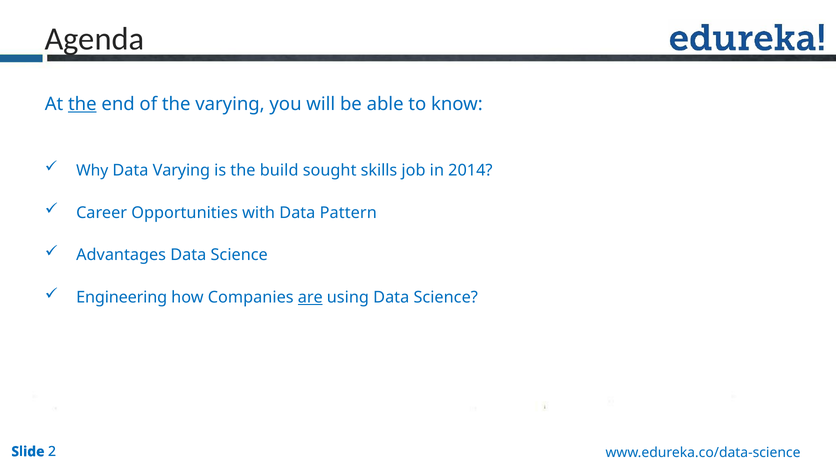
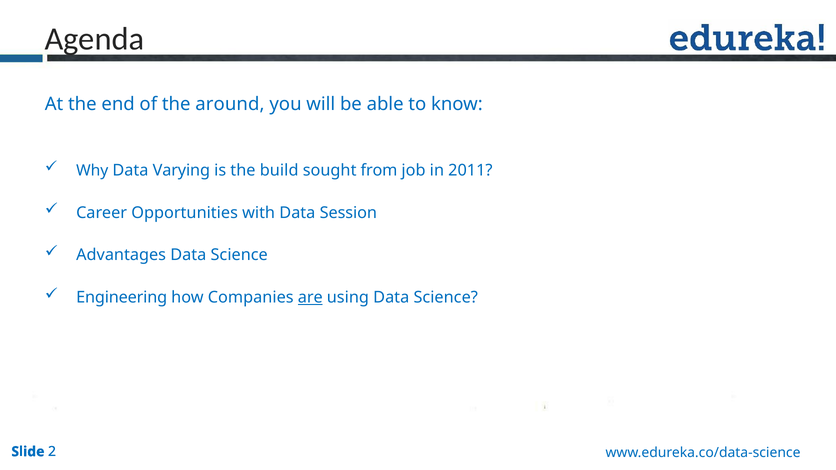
the at (82, 104) underline: present -> none
the varying: varying -> around
skills: skills -> from
2014: 2014 -> 2011
Pattern: Pattern -> Session
